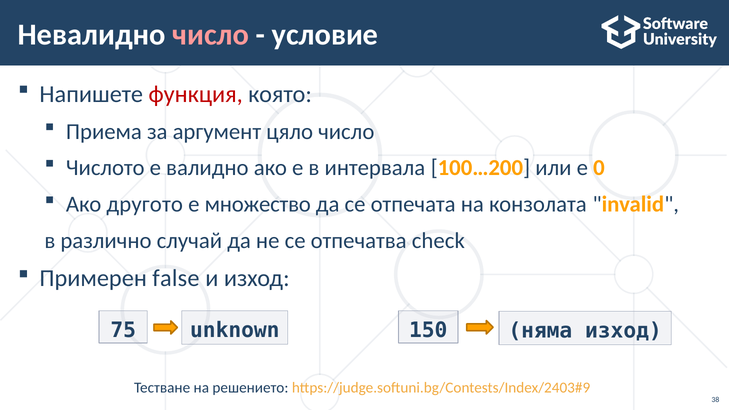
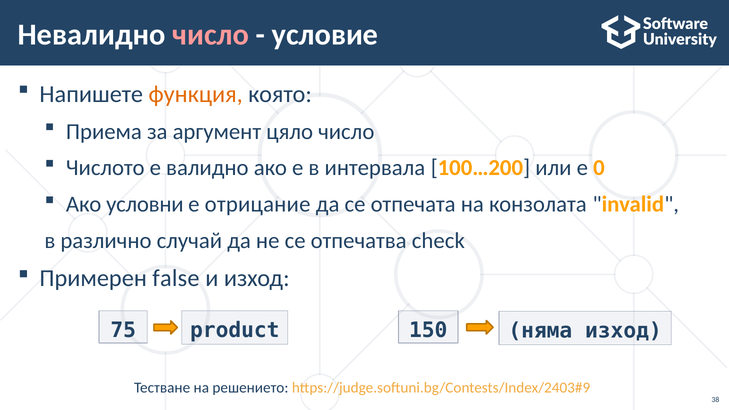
функция colour: red -> orange
другото: другото -> условни
множество: множество -> отрицание
unknown: unknown -> product
